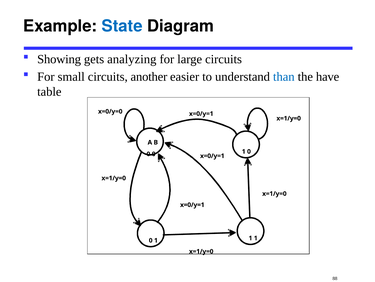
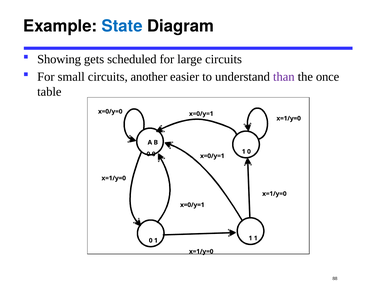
analyzing: analyzing -> scheduled
than colour: blue -> purple
have: have -> once
